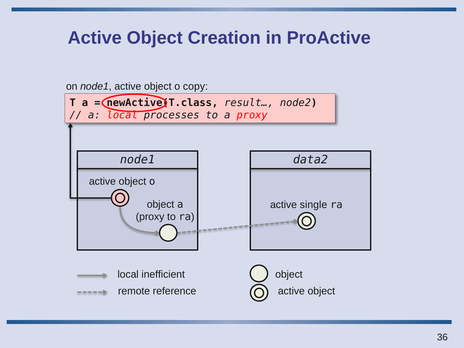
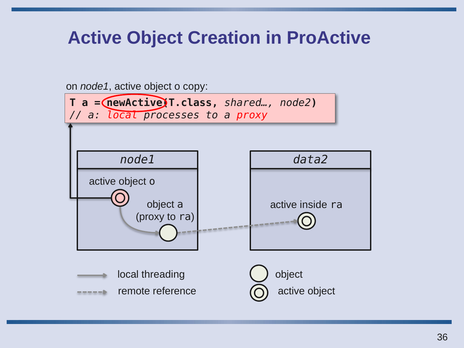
result…: result… -> shared…
single: single -> inside
inefficient: inefficient -> threading
